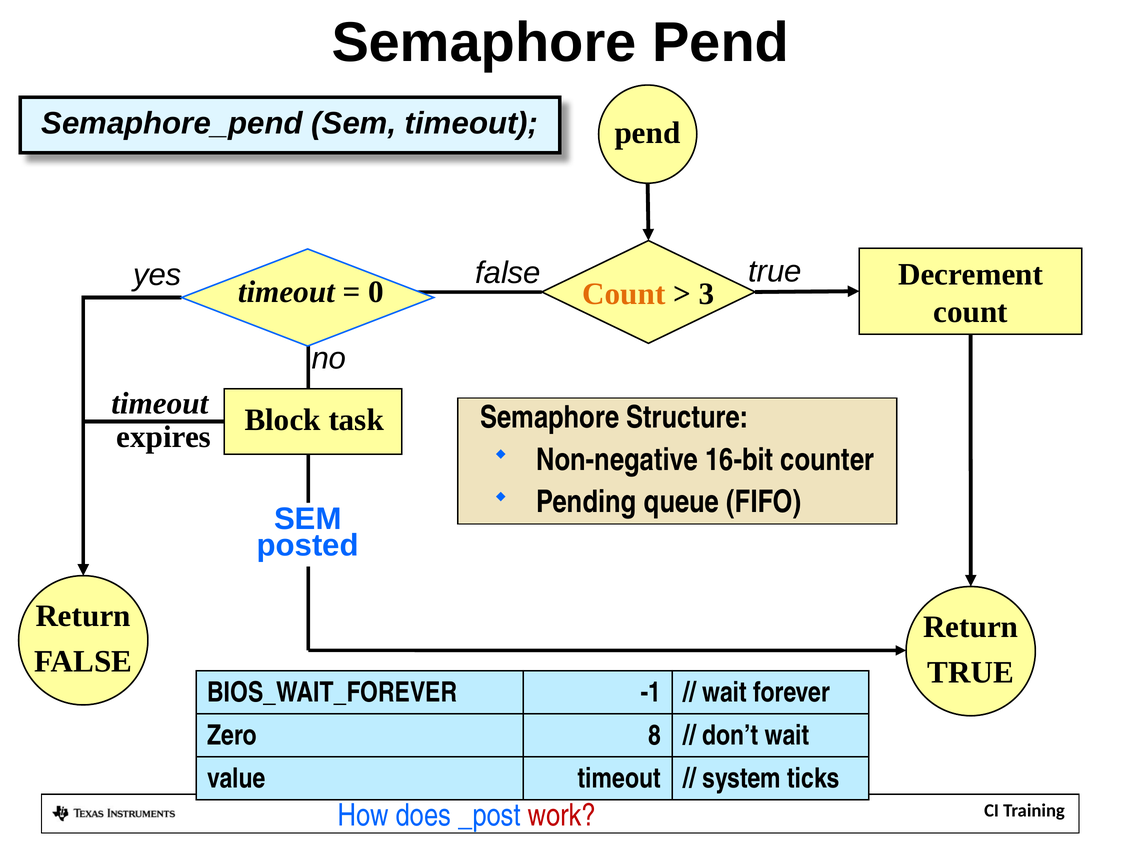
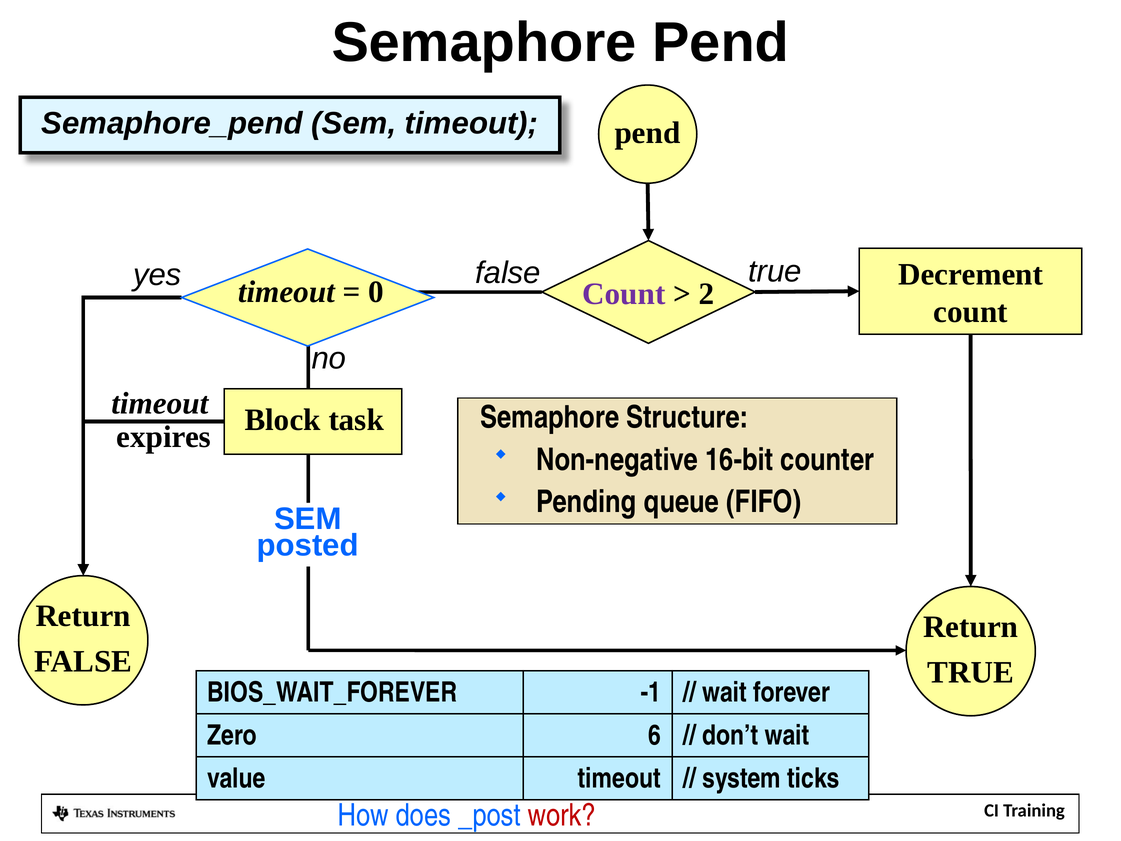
Count at (624, 294) colour: orange -> purple
3: 3 -> 2
8: 8 -> 6
